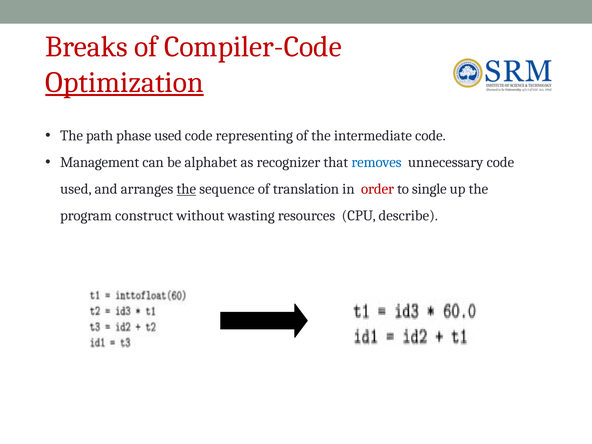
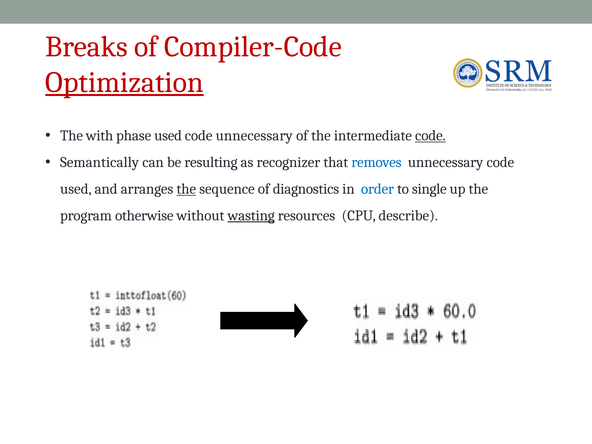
path: path -> with
code representing: representing -> unnecessary
code at (430, 136) underline: none -> present
Management: Management -> Semantically
alphabet: alphabet -> resulting
translation: translation -> diagnostics
order colour: red -> blue
construct: construct -> otherwise
wasting underline: none -> present
